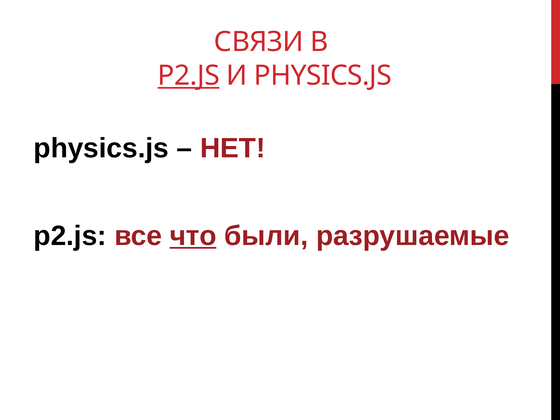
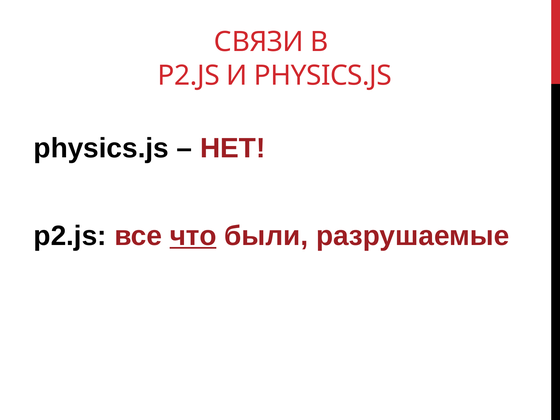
P2.JS at (189, 76) underline: present -> none
